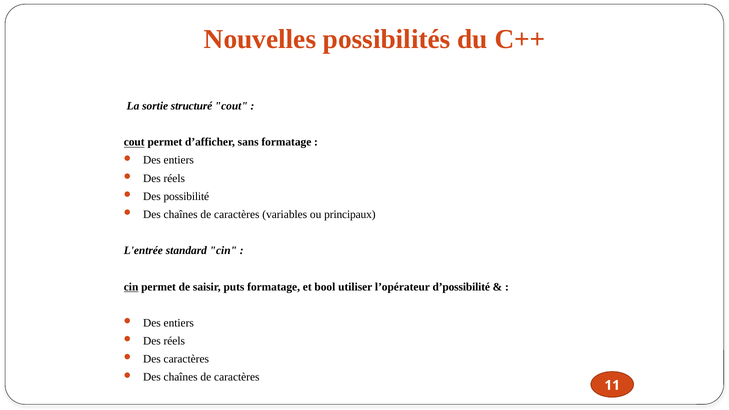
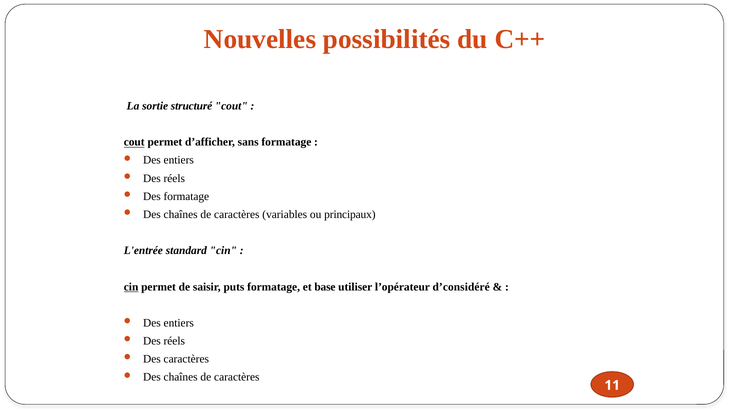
Des possibilité: possibilité -> formatage
bool: bool -> base
d’possibilité: d’possibilité -> d’considéré
